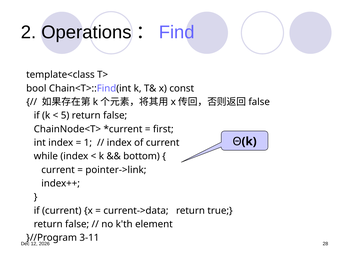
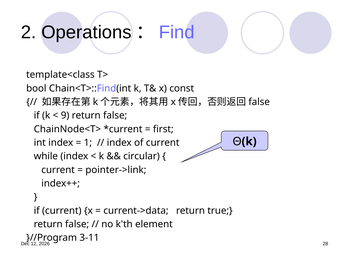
5: 5 -> 9
bottom: bottom -> circular
